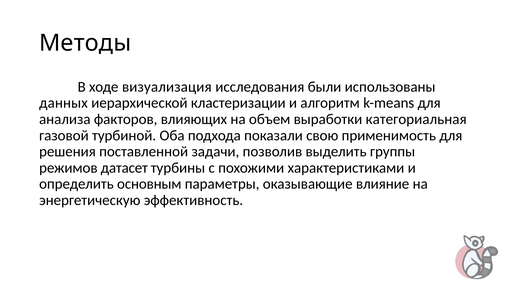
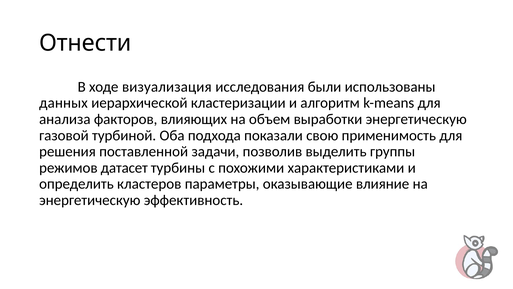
Методы: Методы -> Отнести
выработки категориальная: категориальная -> энергетическую
основным: основным -> кластеров
